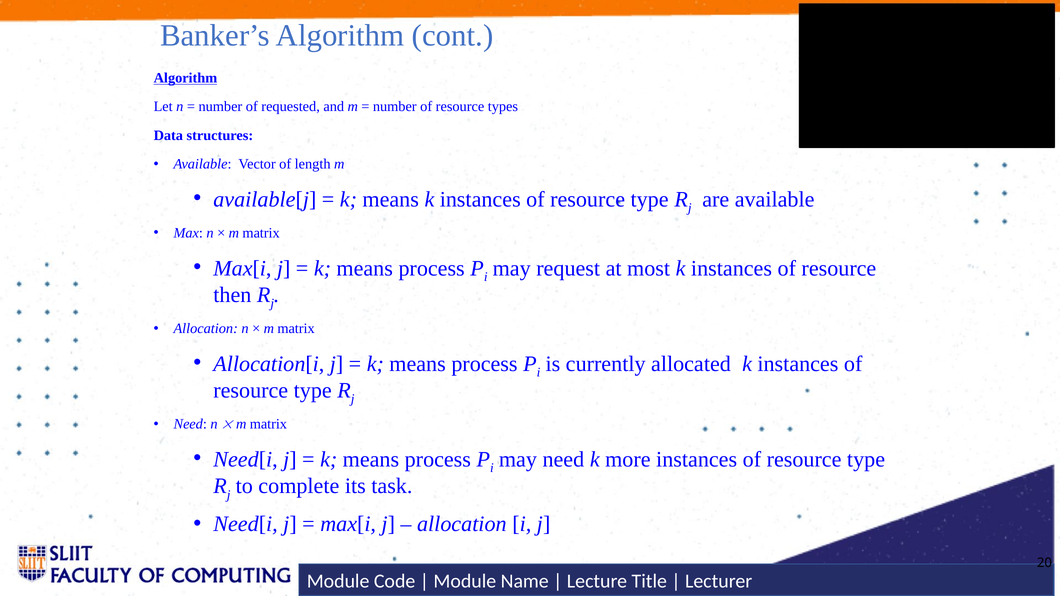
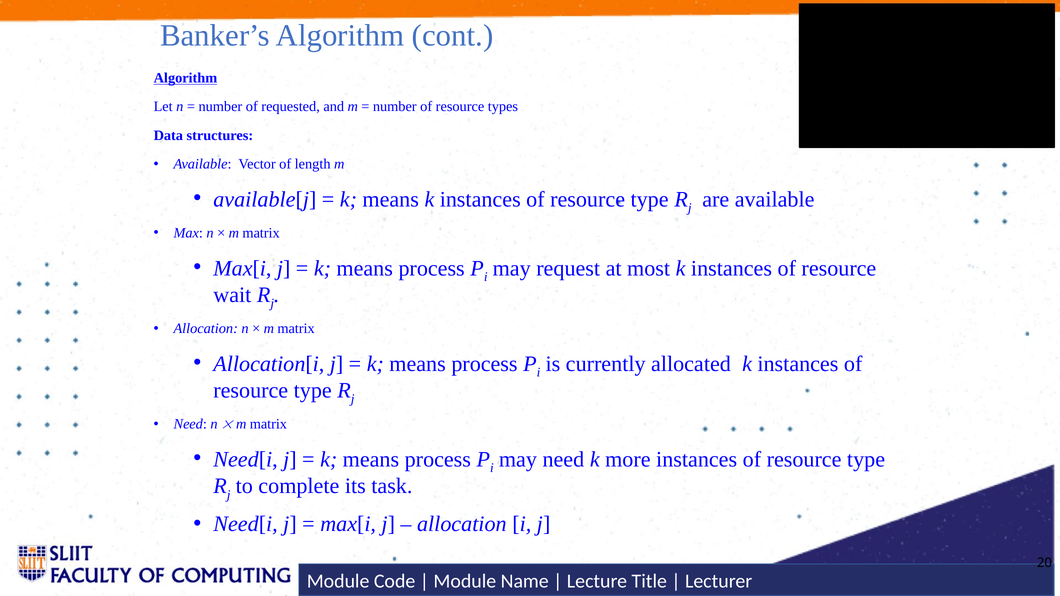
then: then -> wait
